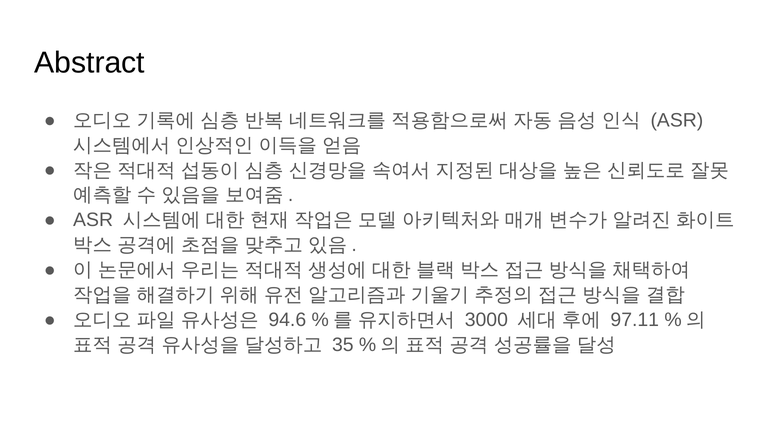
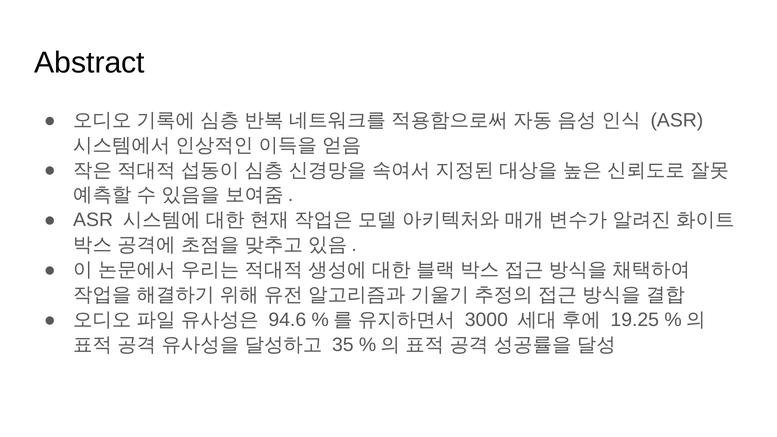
97.11: 97.11 -> 19.25
